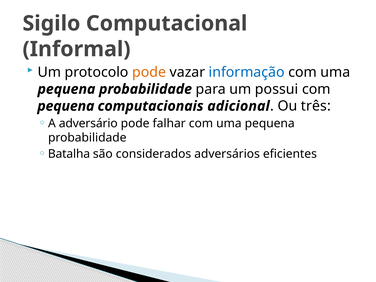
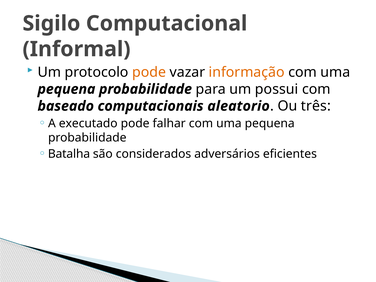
informação colour: blue -> orange
pequena at (66, 106): pequena -> baseado
adicional: adicional -> aleatorio
adversário: adversário -> executado
